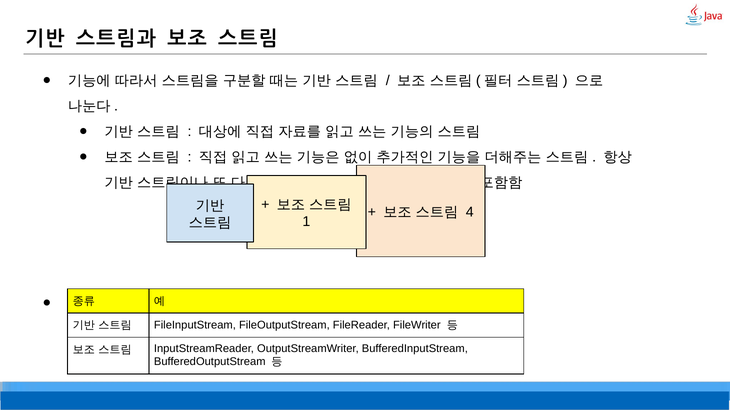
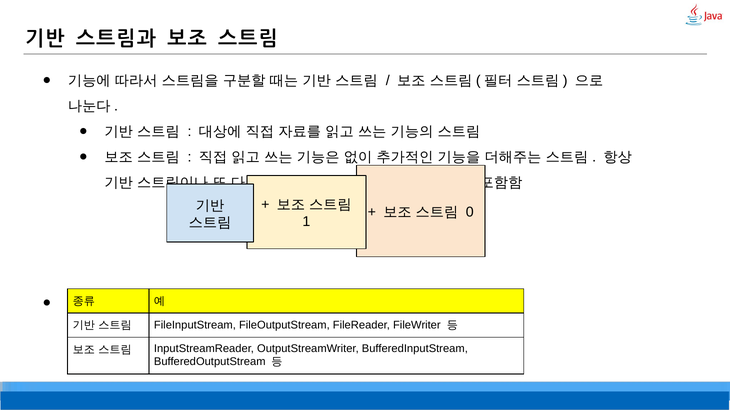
4: 4 -> 0
